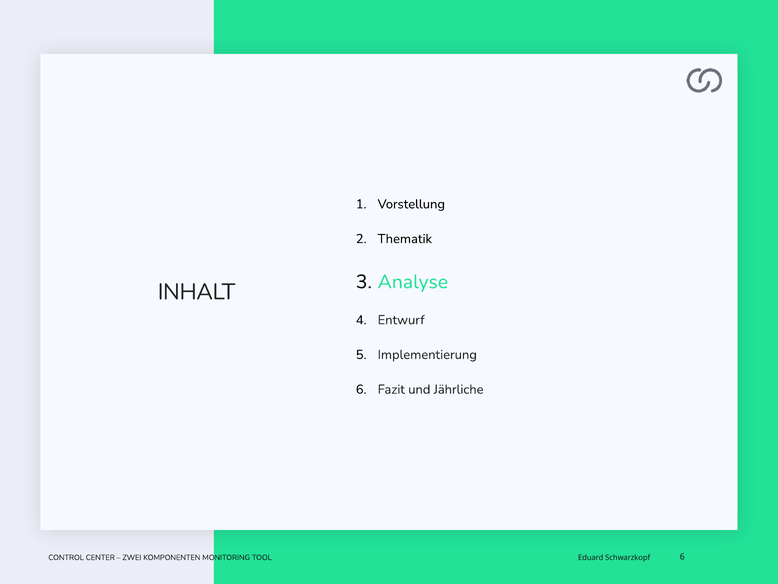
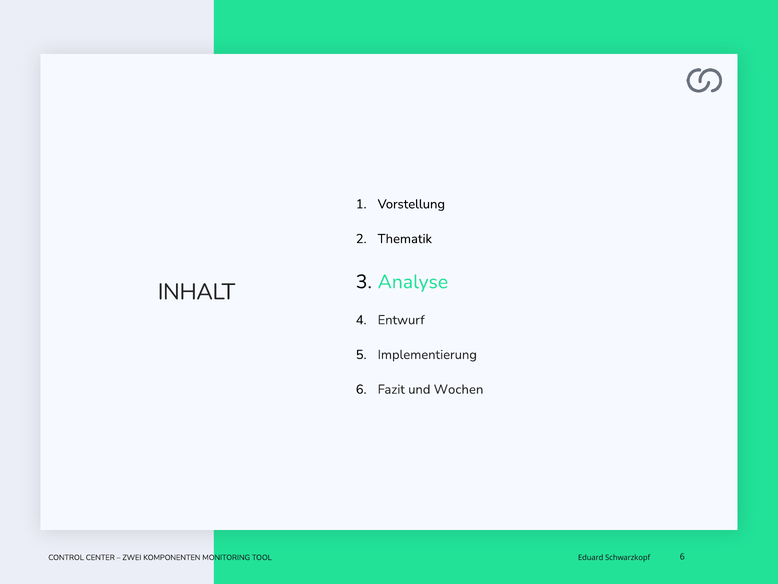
Jährliche: Jährliche -> Wochen
